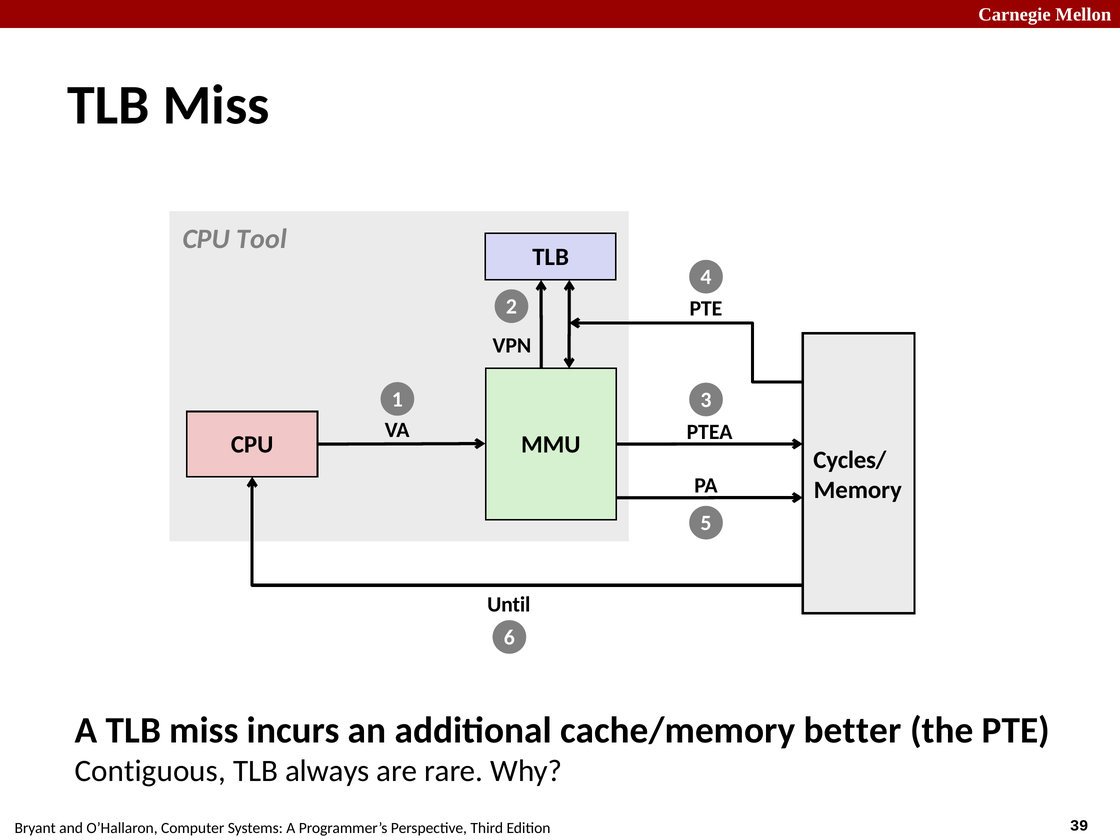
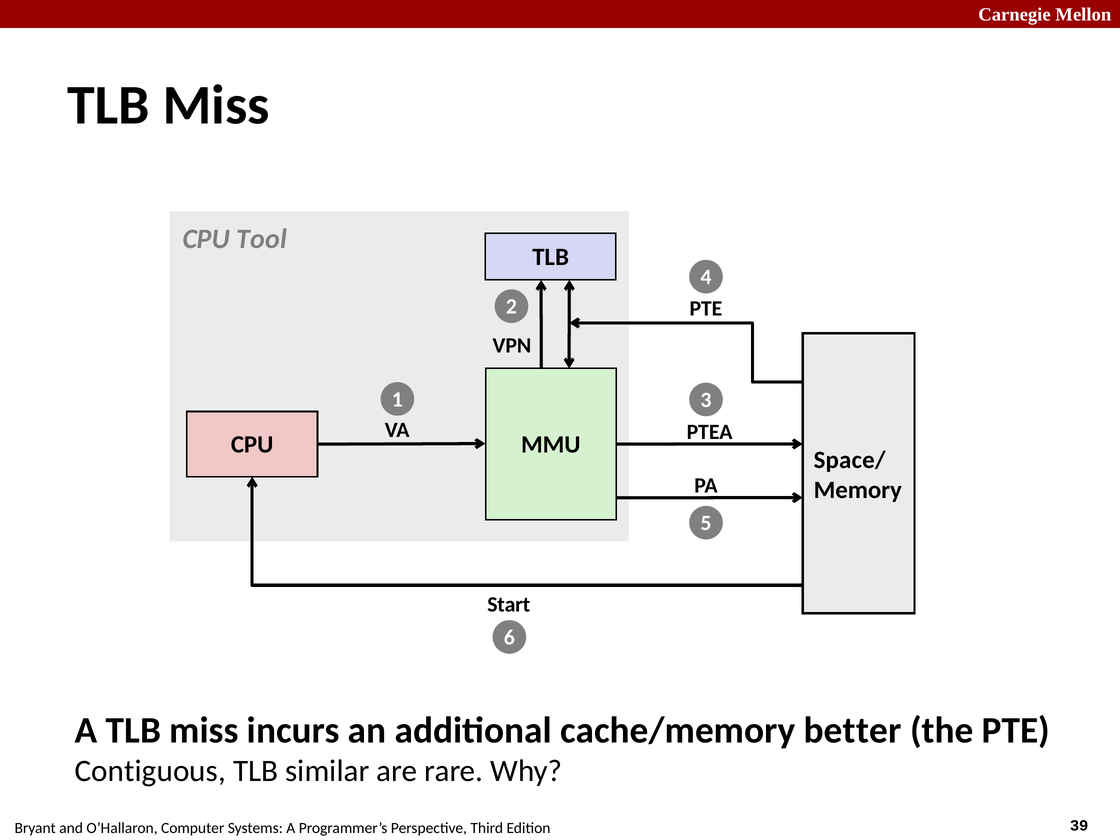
Cycles/: Cycles/ -> Space/
Until: Until -> Start
always: always -> similar
